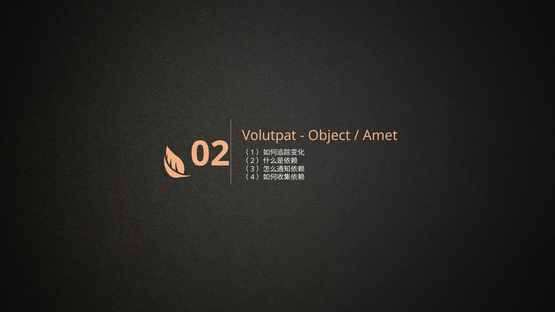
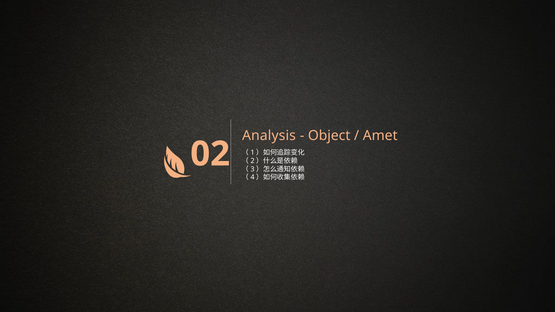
Volutpat: Volutpat -> Analysis
